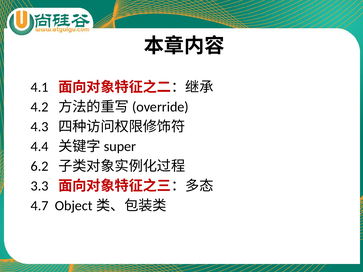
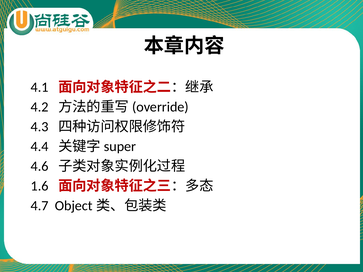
6.2: 6.2 -> 4.6
3.3: 3.3 -> 1.6
